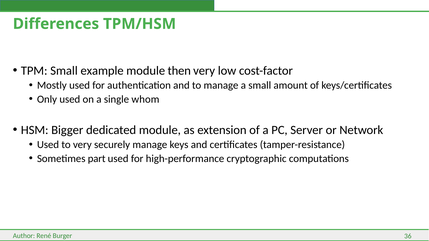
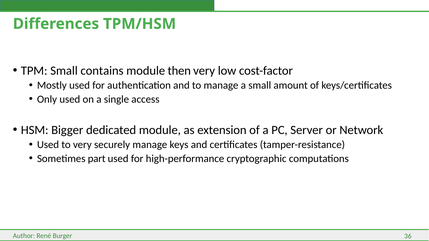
example: example -> contains
whom: whom -> access
